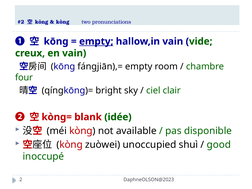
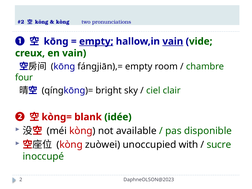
vain at (173, 41) underline: none -> present
shuì: shuì -> with
good: good -> sucre
